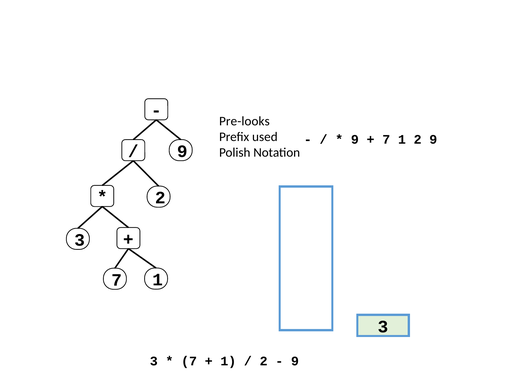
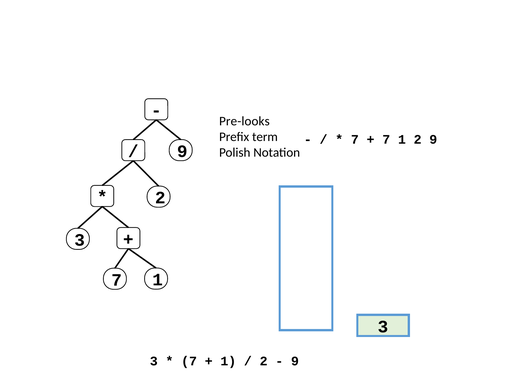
used: used -> term
9 at (355, 140): 9 -> 7
